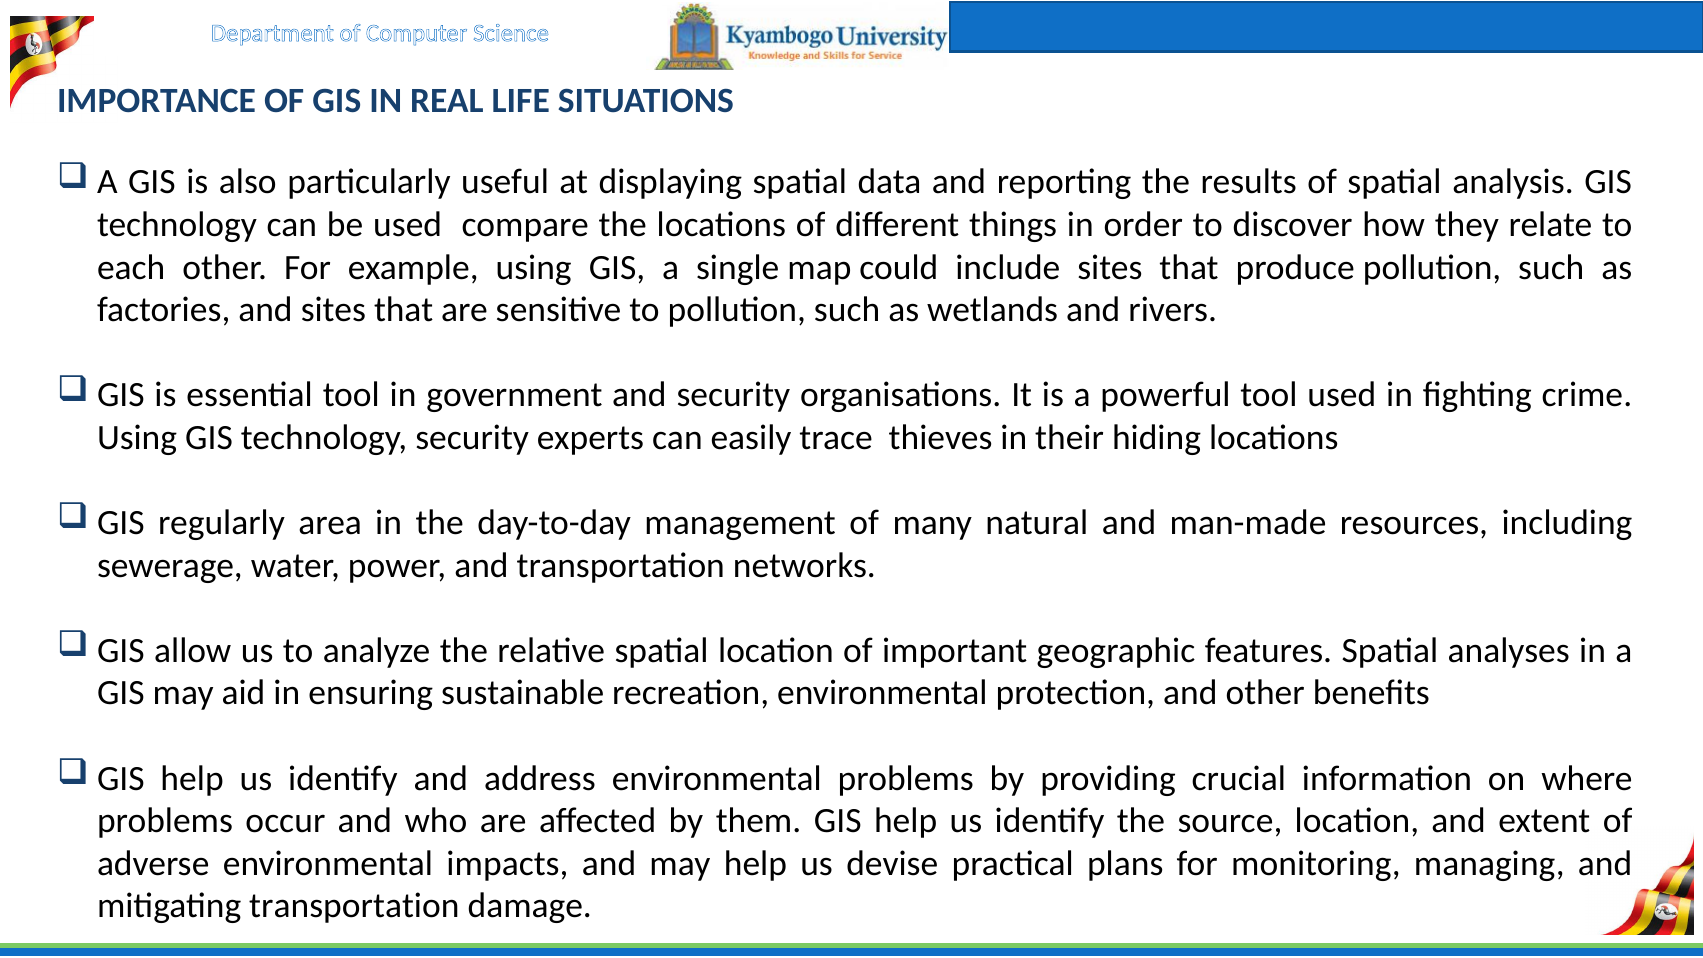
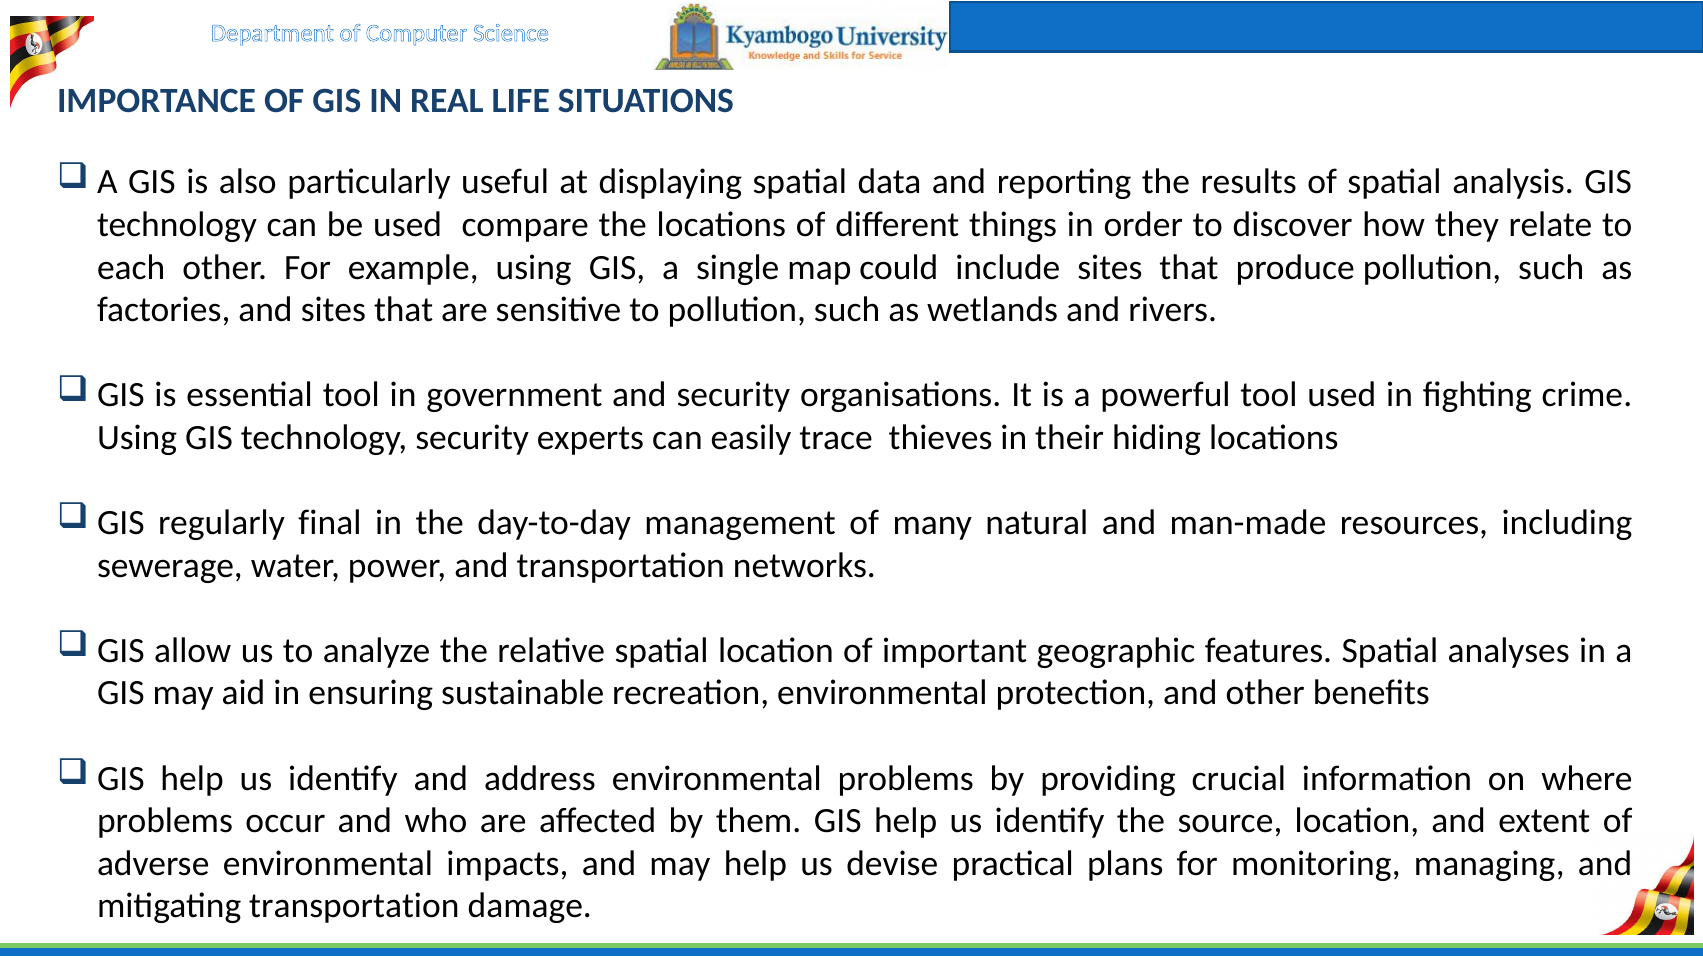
area: area -> final
